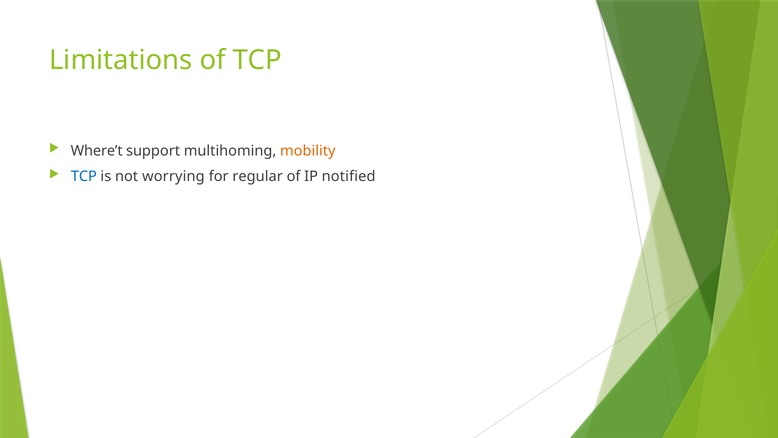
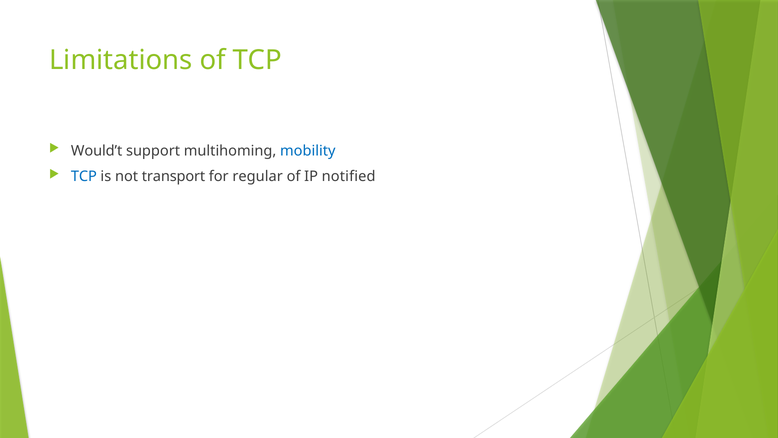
Where’t: Where’t -> Would’t
mobility colour: orange -> blue
worrying: worrying -> transport
